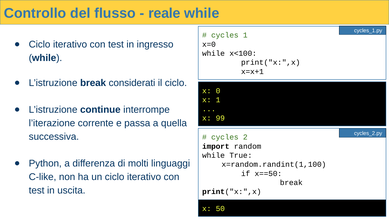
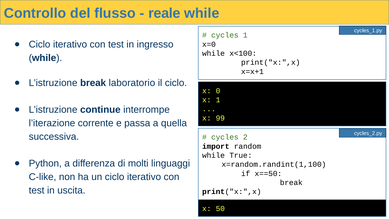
considerati: considerati -> laboratorio
